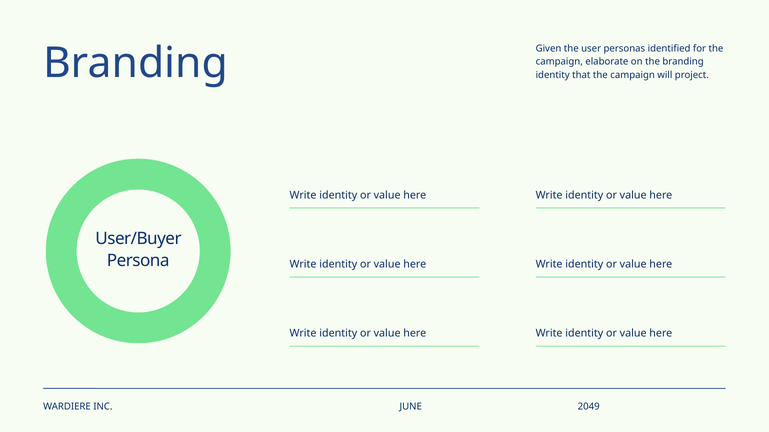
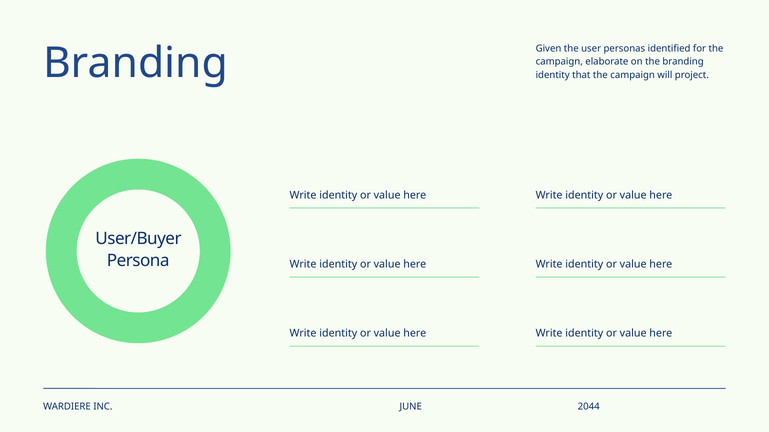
2049: 2049 -> 2044
